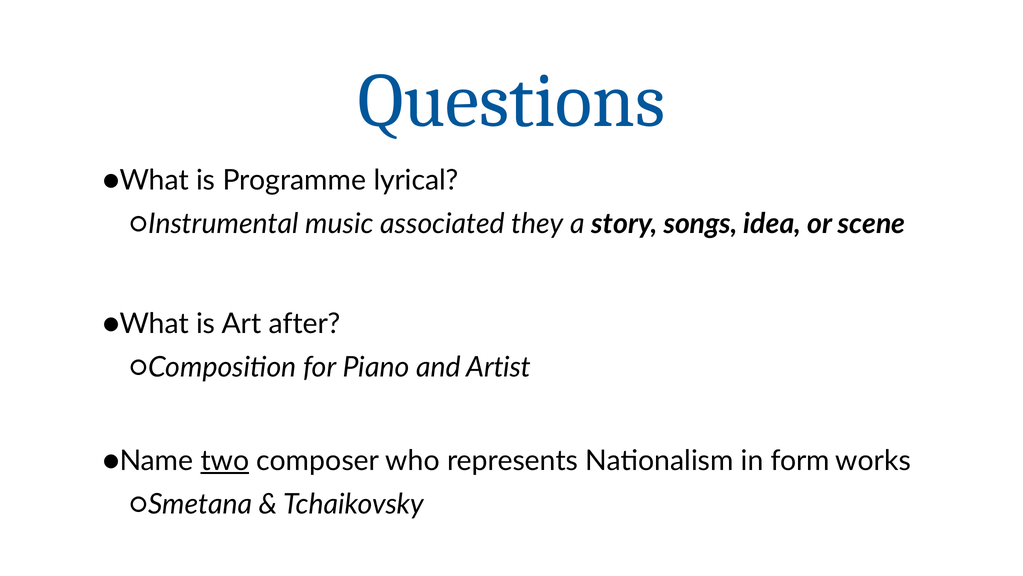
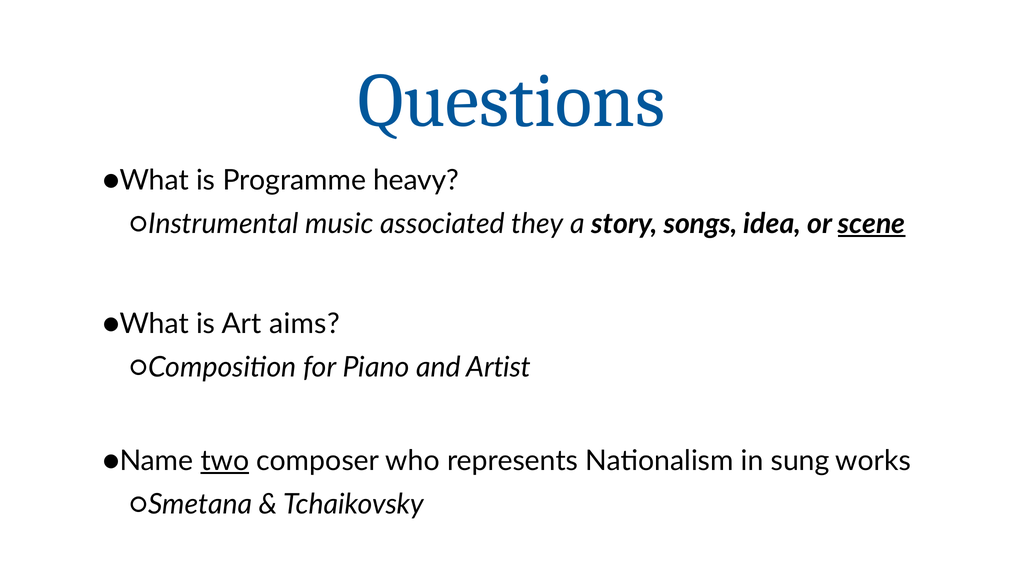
lyrical: lyrical -> heavy
scene underline: none -> present
after: after -> aims
form: form -> sung
